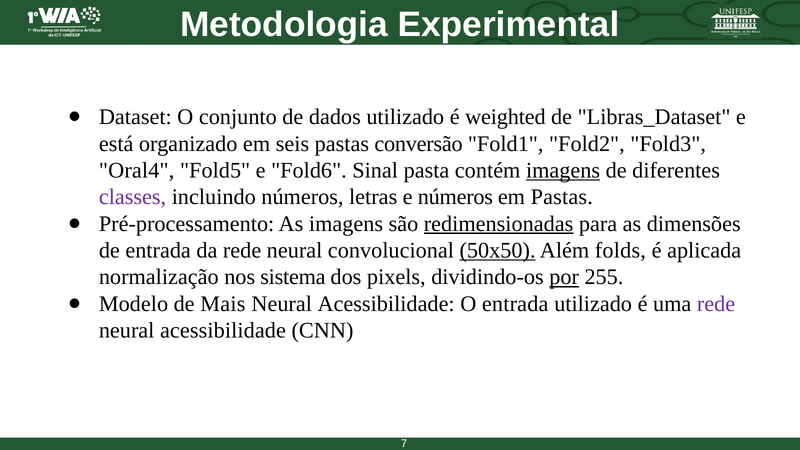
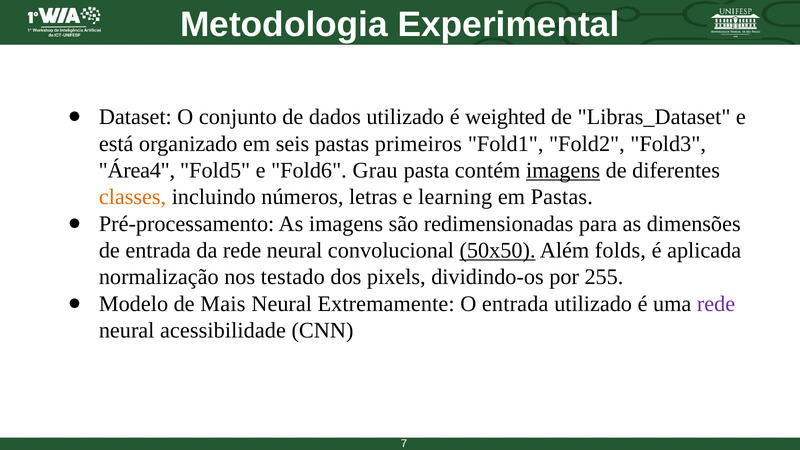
conversão: conversão -> primeiros
Oral4: Oral4 -> Área4
Sinal: Sinal -> Grau
classes colour: purple -> orange
e números: números -> learning
redimensionadas underline: present -> none
sistema: sistema -> testado
por underline: present -> none
Acessibilidade at (386, 304): Acessibilidade -> Extremamente
